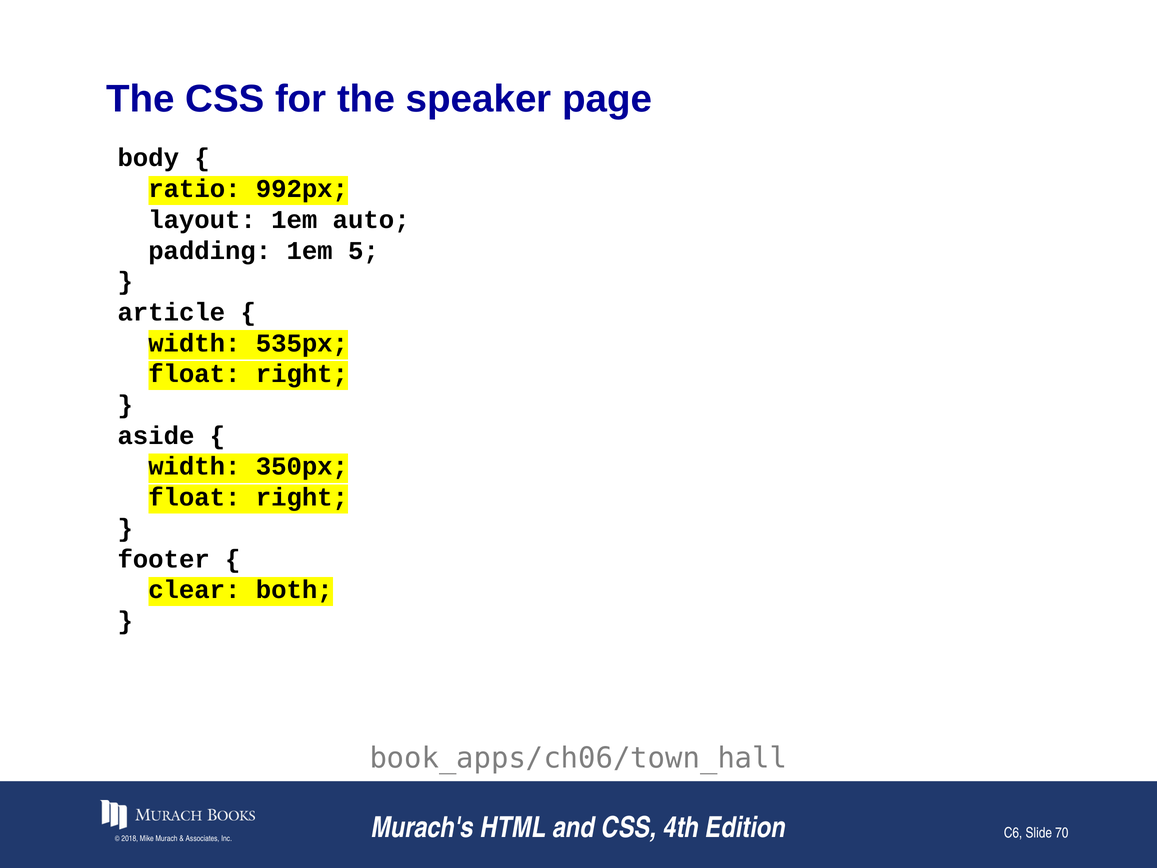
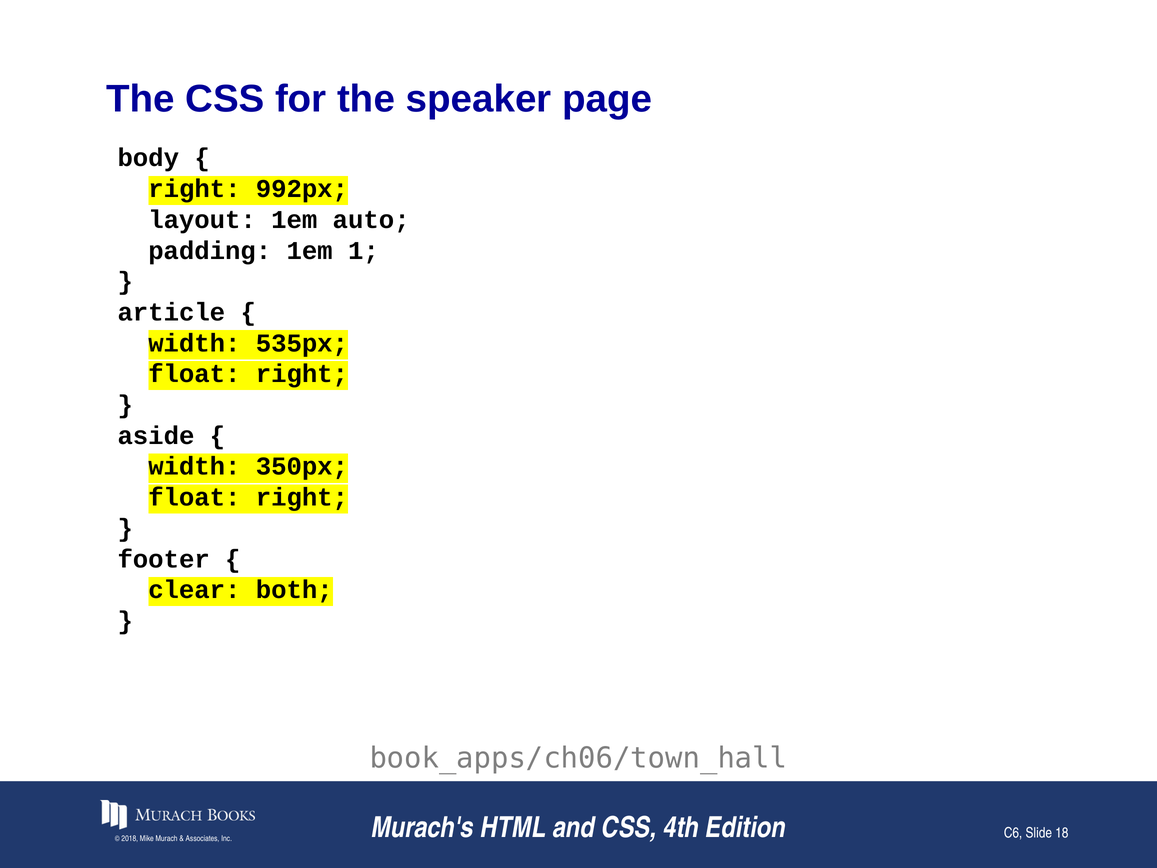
ratio at (194, 189): ratio -> right
5: 5 -> 1
70: 70 -> 18
